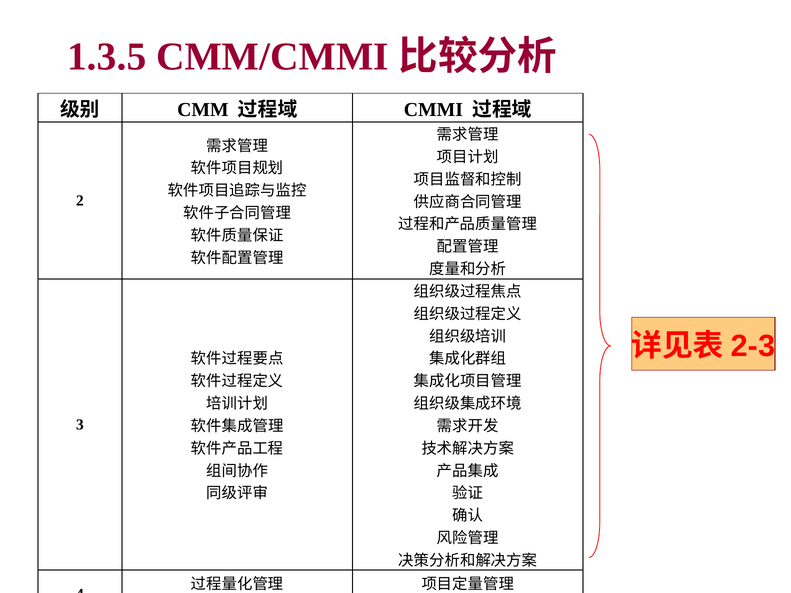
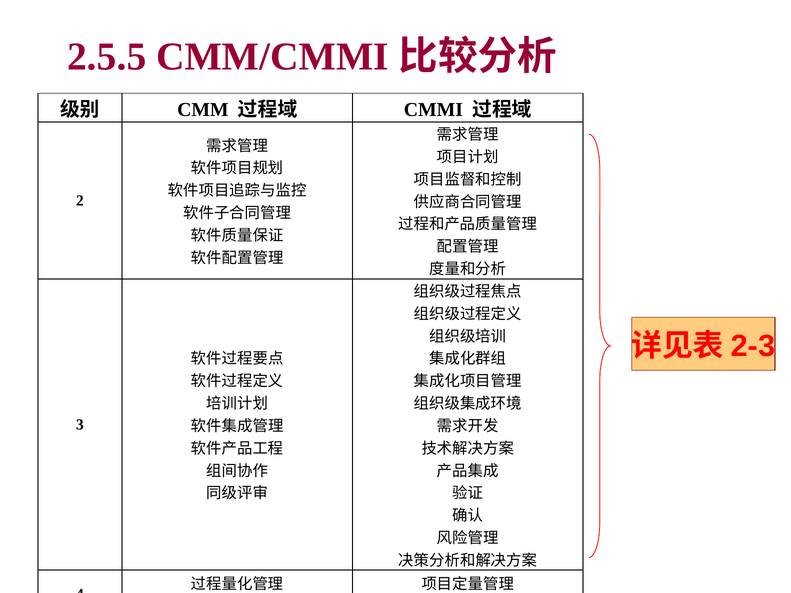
1.3.5: 1.3.5 -> 2.5.5
